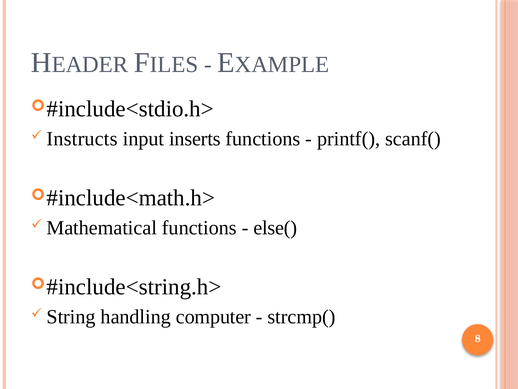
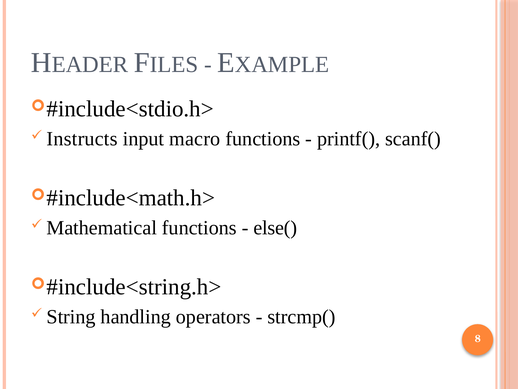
inserts: inserts -> macro
computer: computer -> operators
